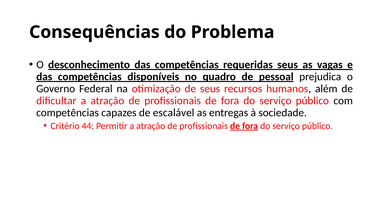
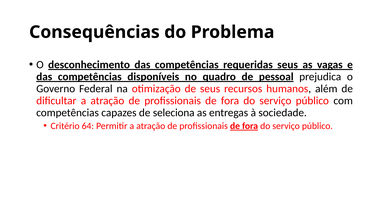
escalável: escalável -> seleciona
44: 44 -> 64
